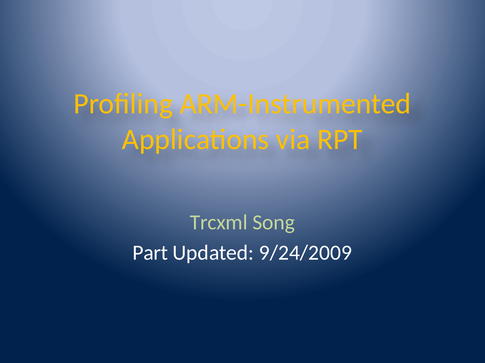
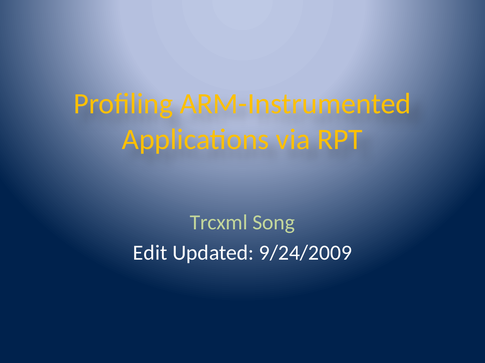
Part: Part -> Edit
